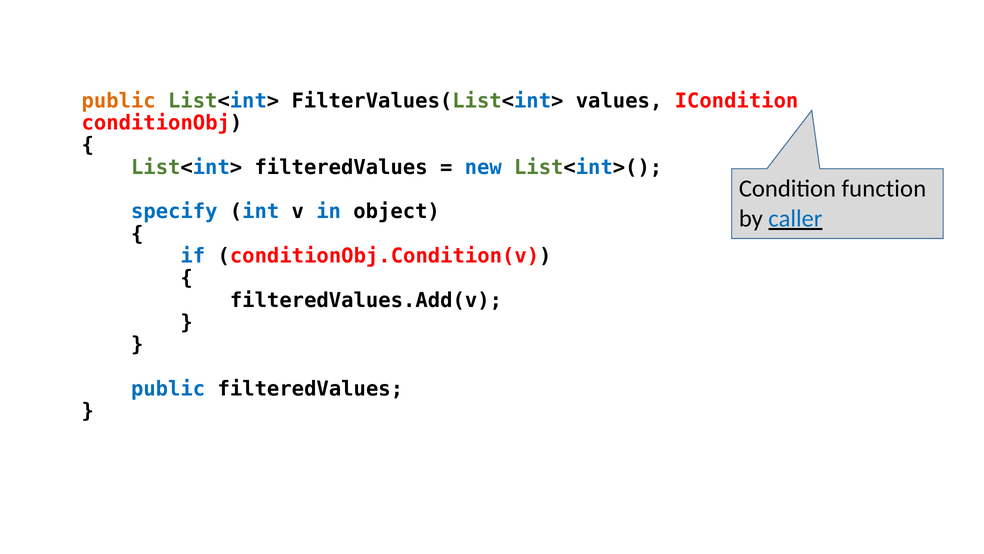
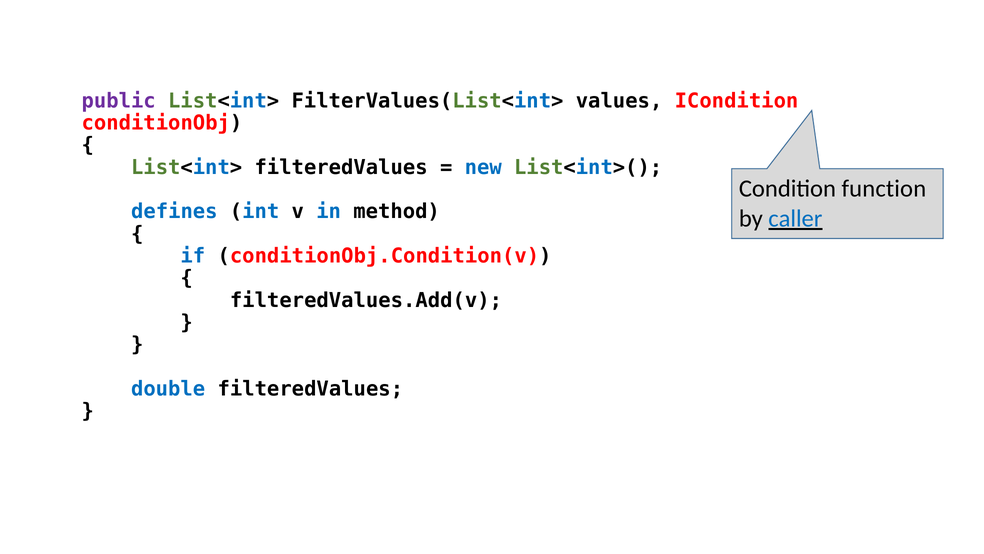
public at (119, 101) colour: orange -> purple
specify: specify -> defines
object: object -> method
public at (168, 389): public -> double
